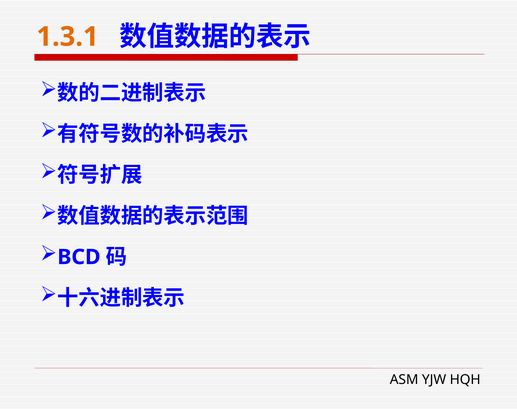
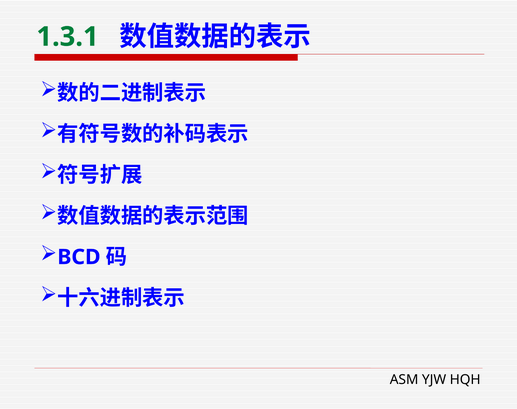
1.3.1 colour: orange -> green
